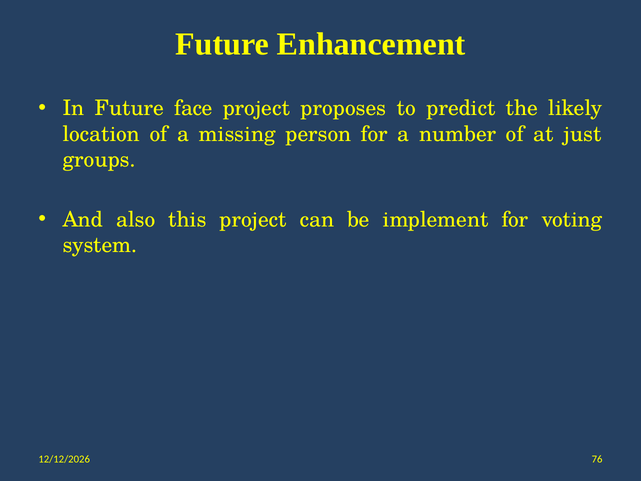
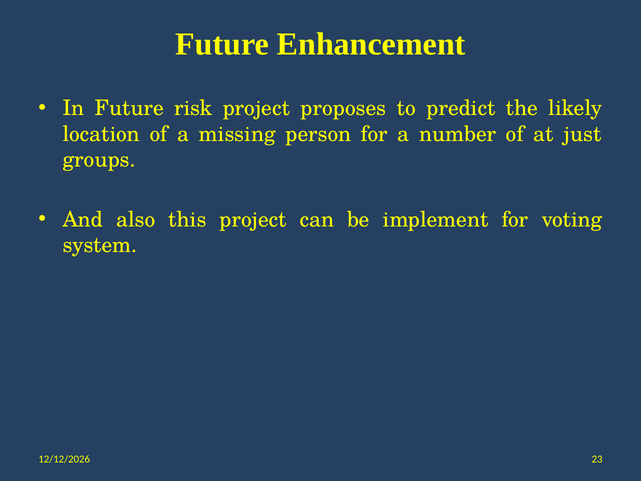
face: face -> risk
76: 76 -> 23
